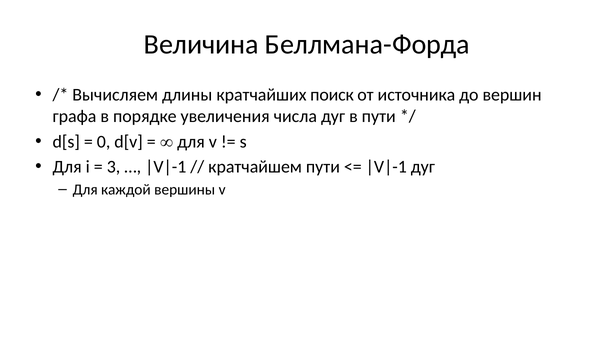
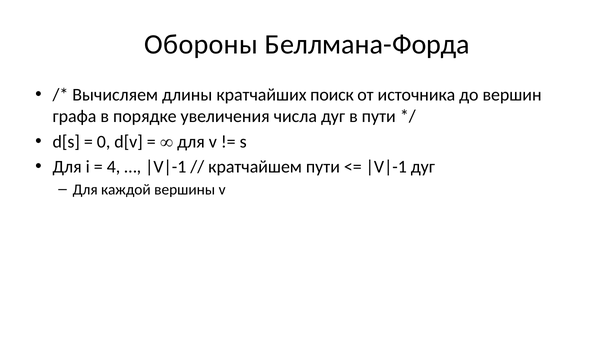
Величина: Величина -> Обороны
3: 3 -> 4
